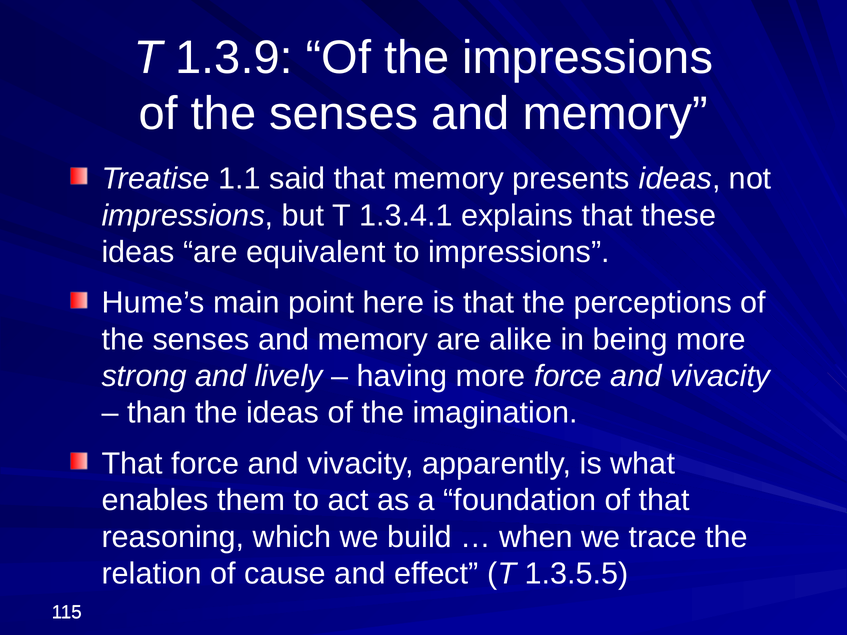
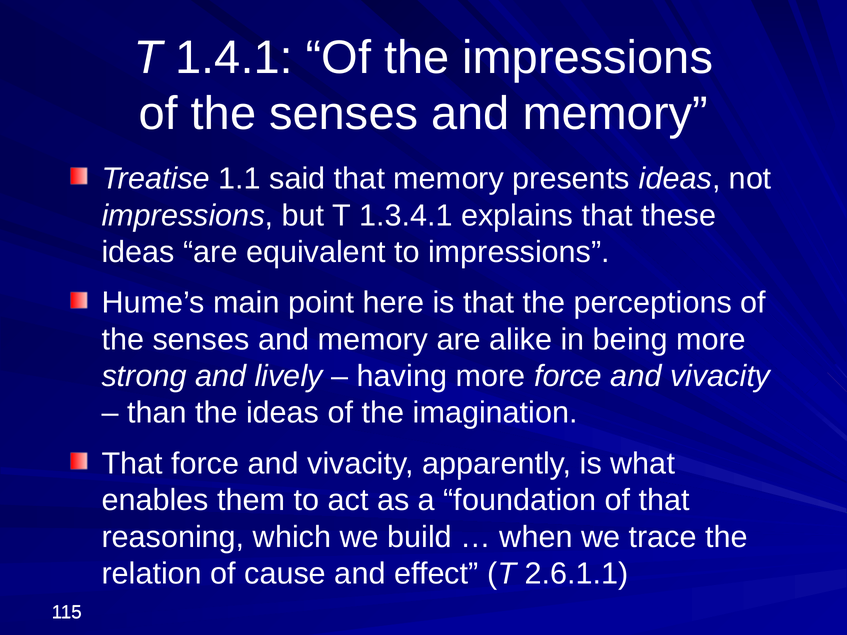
1.3.9: 1.3.9 -> 1.4.1
1.3.5.5: 1.3.5.5 -> 2.6.1.1
